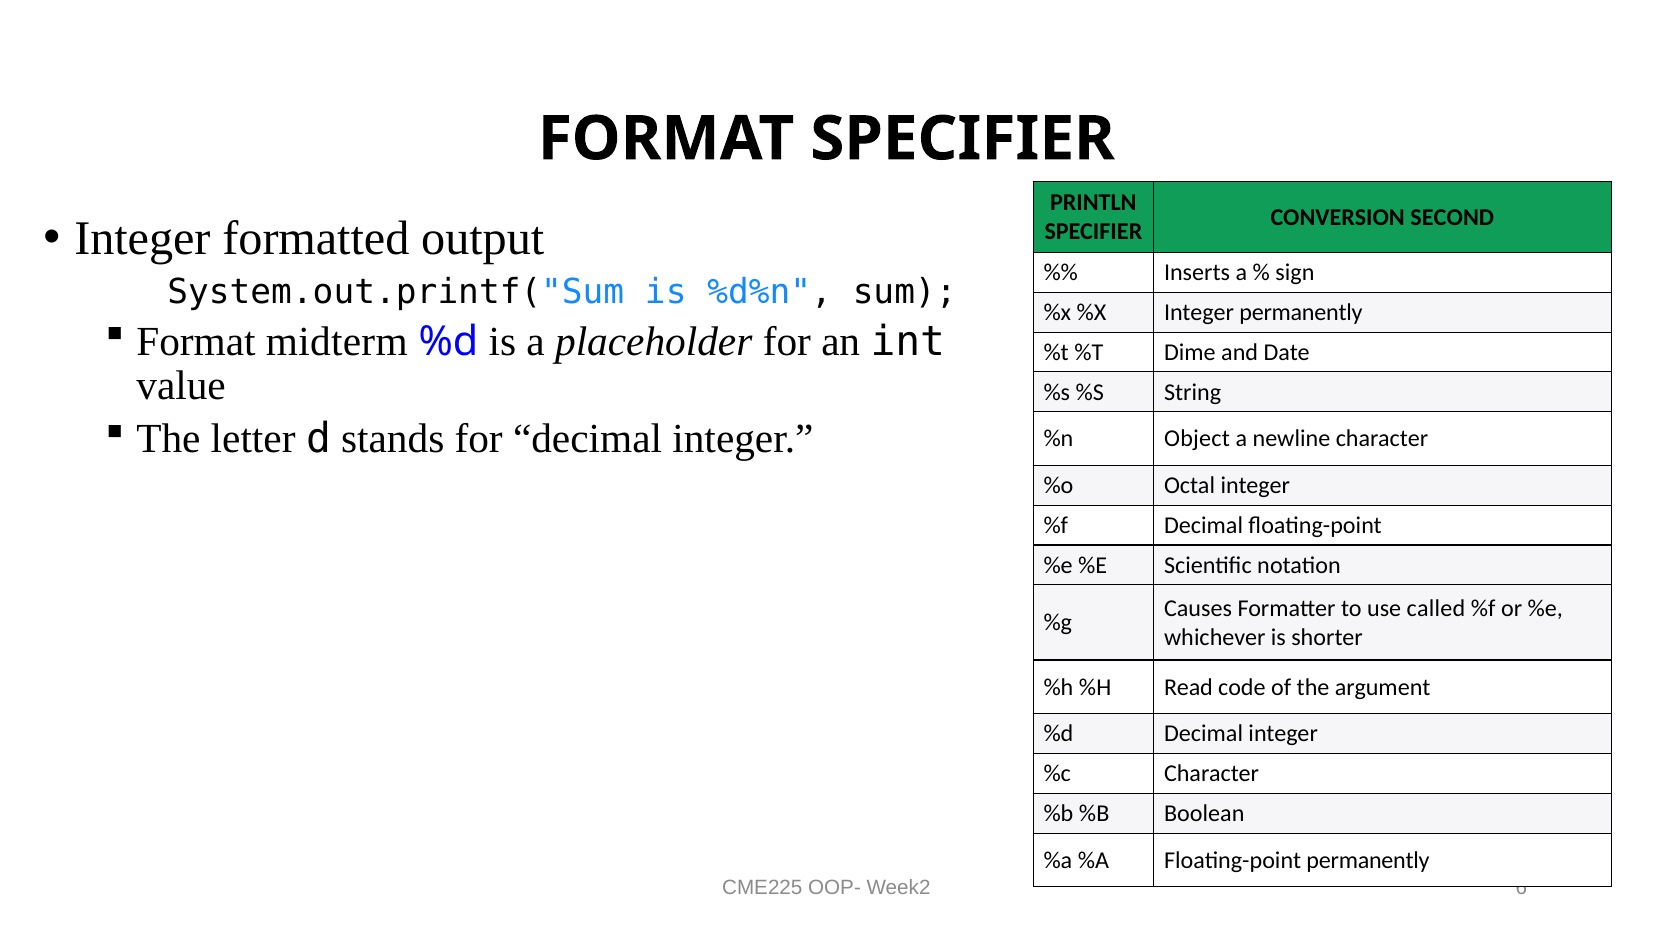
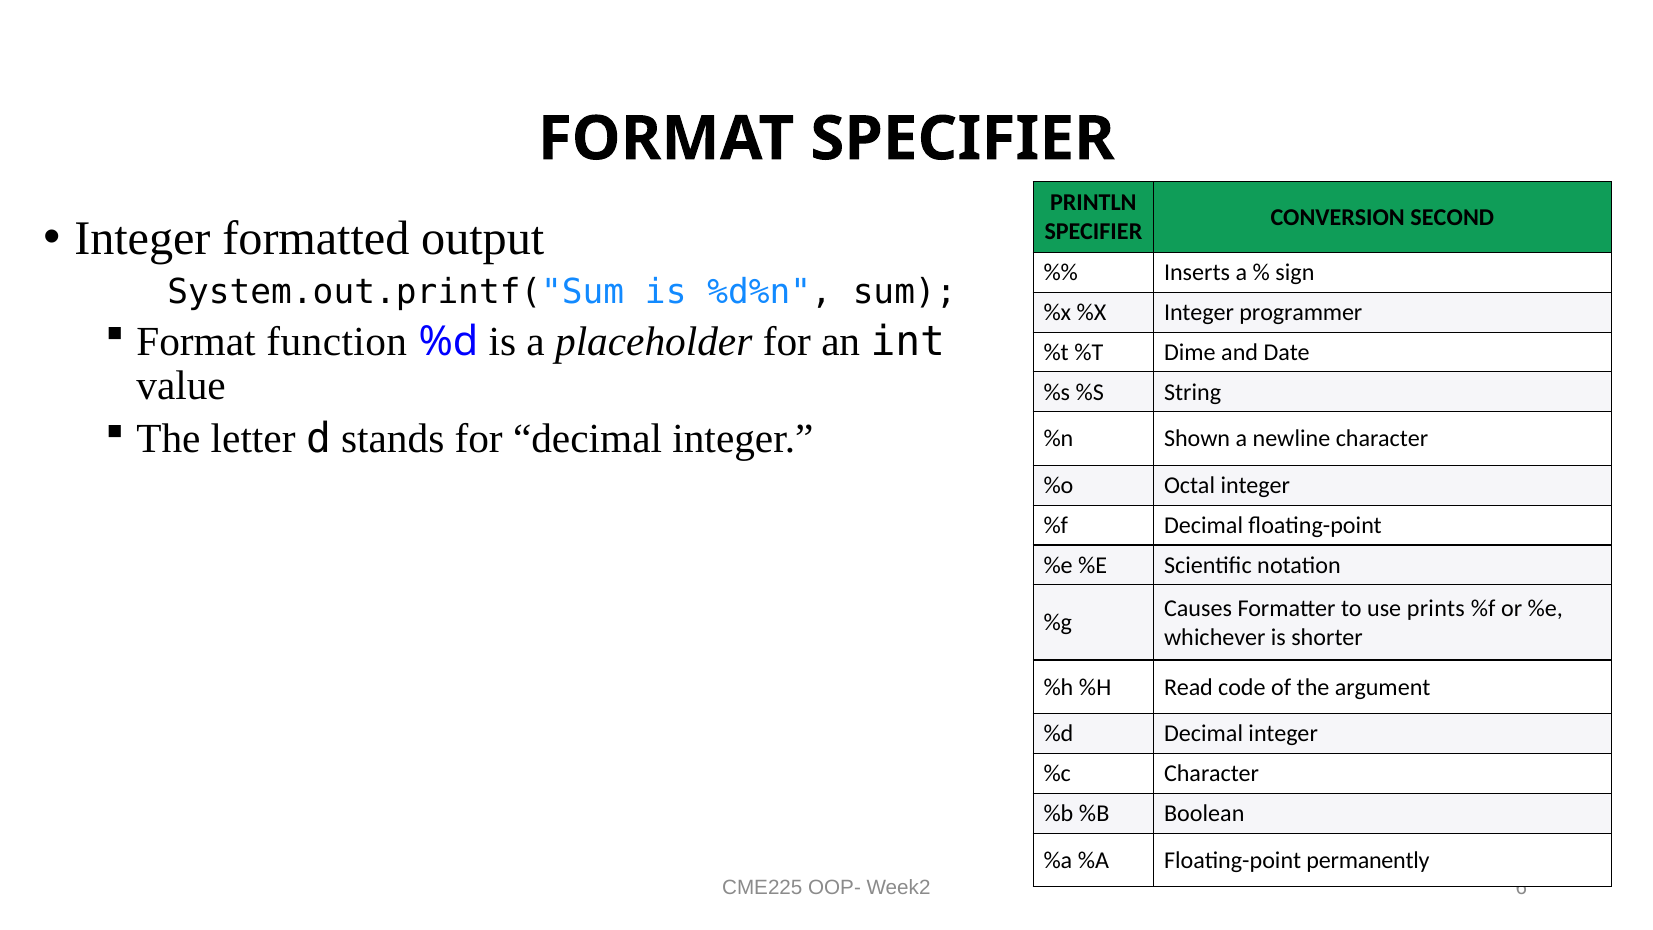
Integer permanently: permanently -> programmer
midterm: midterm -> function
Object: Object -> Shown
called: called -> prints
